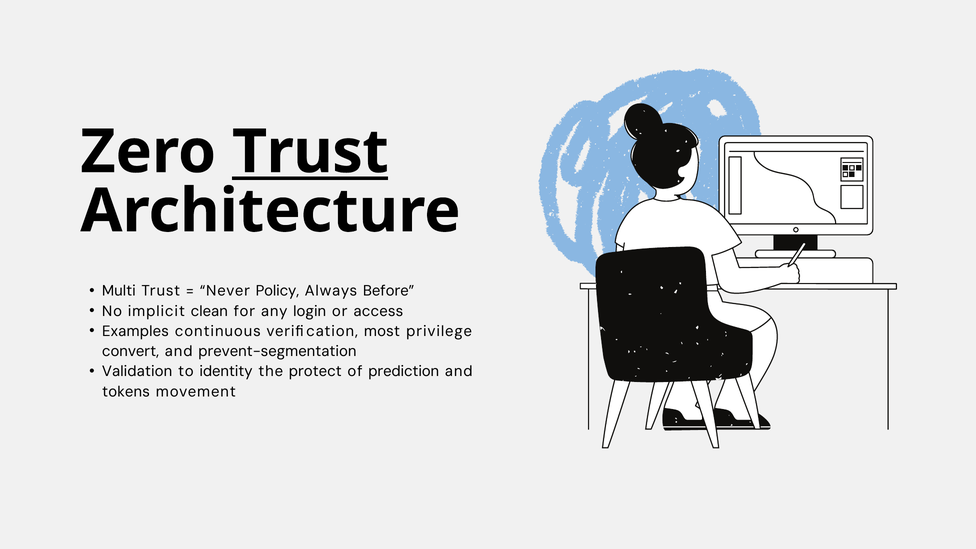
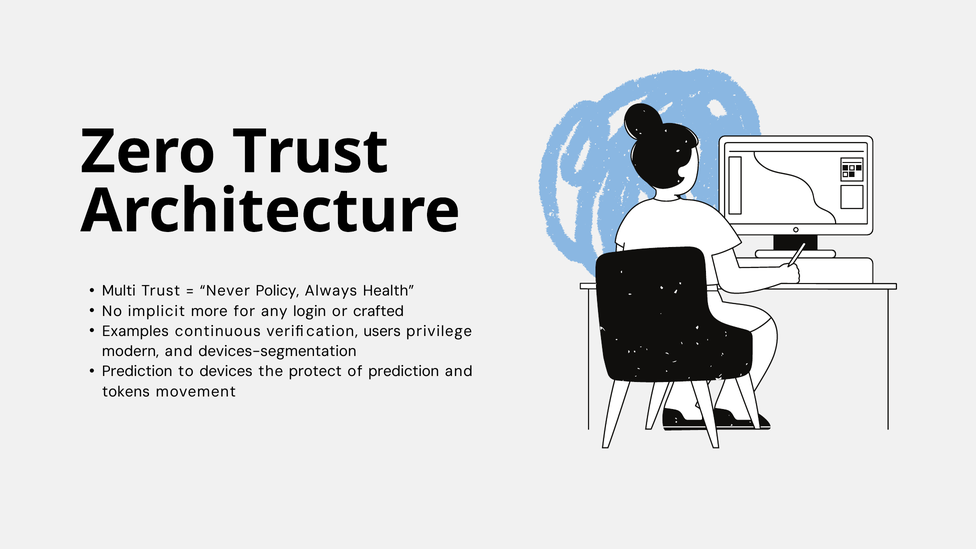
Trust at (310, 152) underline: present -> none
Before: Before -> Health
clean: clean -> more
access: access -> crafted
most: most -> users
convert: convert -> modern
prevent-segmentation: prevent-segmentation -> devices-segmentation
Validation at (137, 371): Validation -> Prediction
identity: identity -> devices
